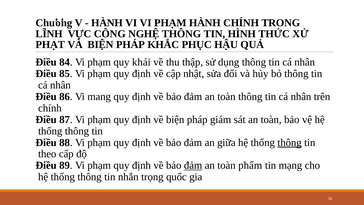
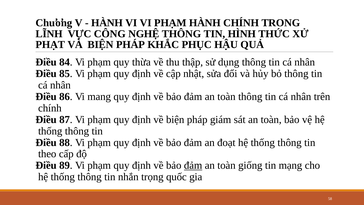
khái: khái -> thừa
giữa: giữa -> đoạt
thông at (290, 142) underline: present -> none
phẩm: phẩm -> giống
